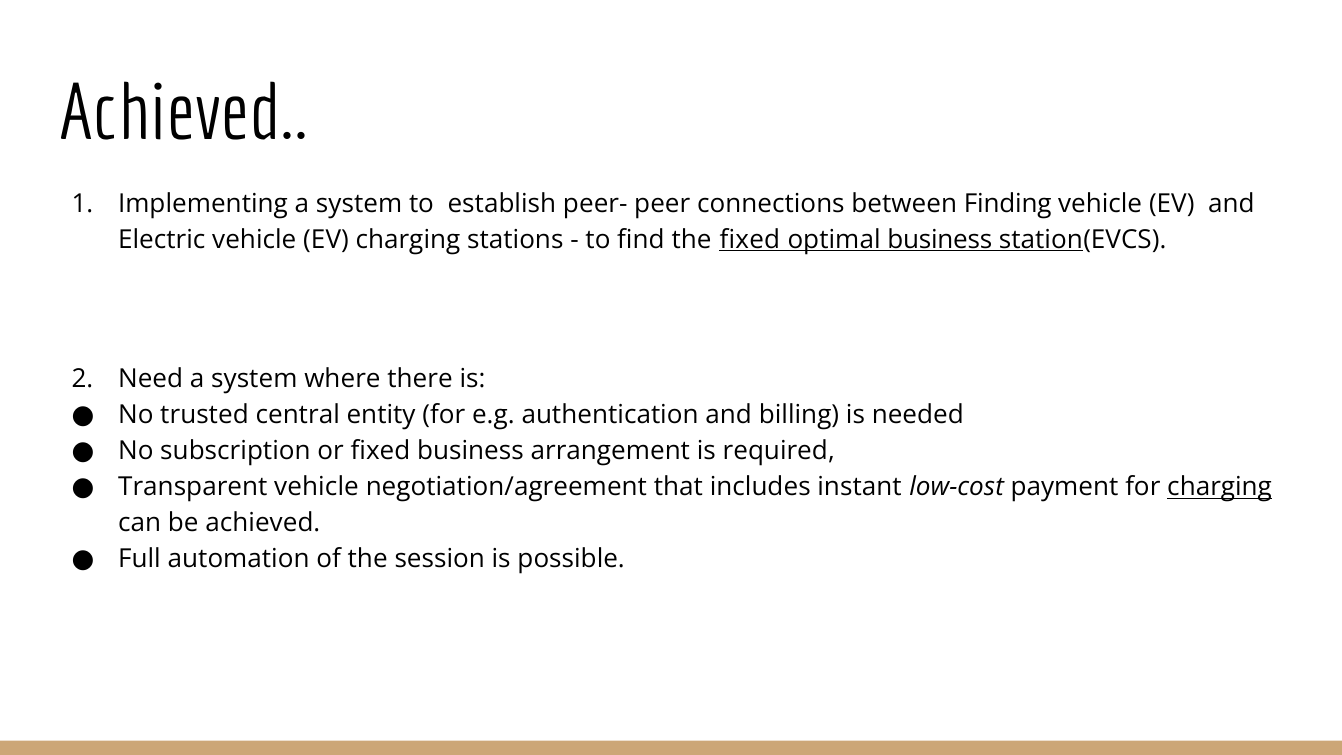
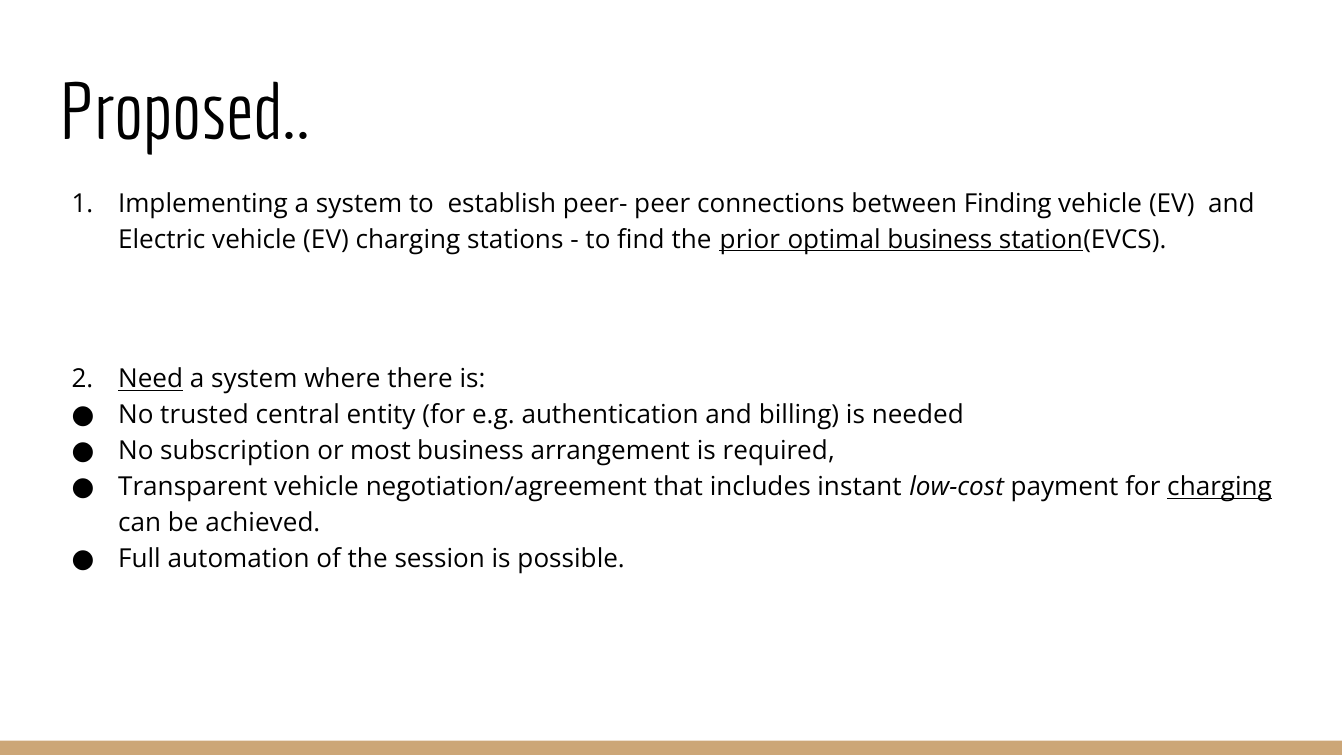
Achieved at (184, 113): Achieved -> Proposed
the fixed: fixed -> prior
Need underline: none -> present
or fixed: fixed -> most
